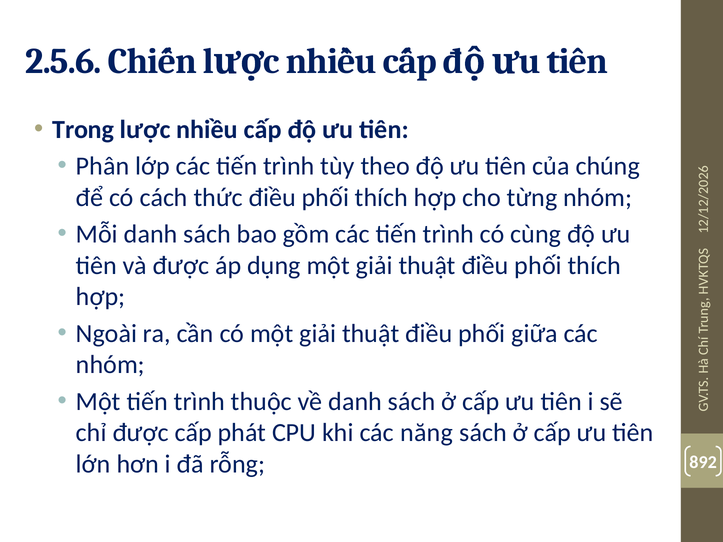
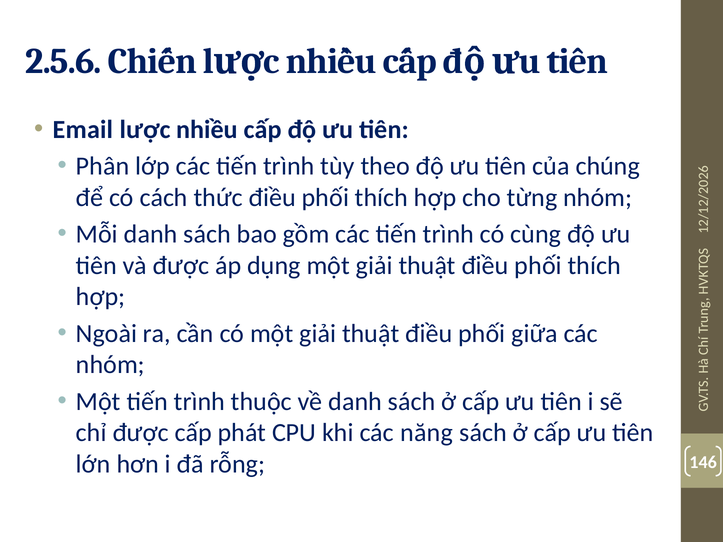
Trong: Trong -> Email
892: 892 -> 146
